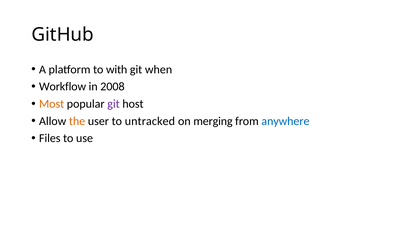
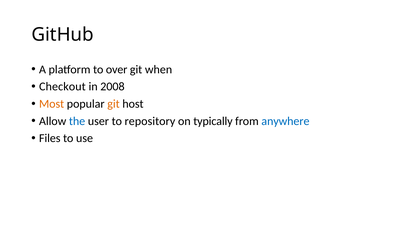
with: with -> over
Workflow: Workflow -> Checkout
git at (114, 104) colour: purple -> orange
the colour: orange -> blue
untracked: untracked -> repository
merging: merging -> typically
